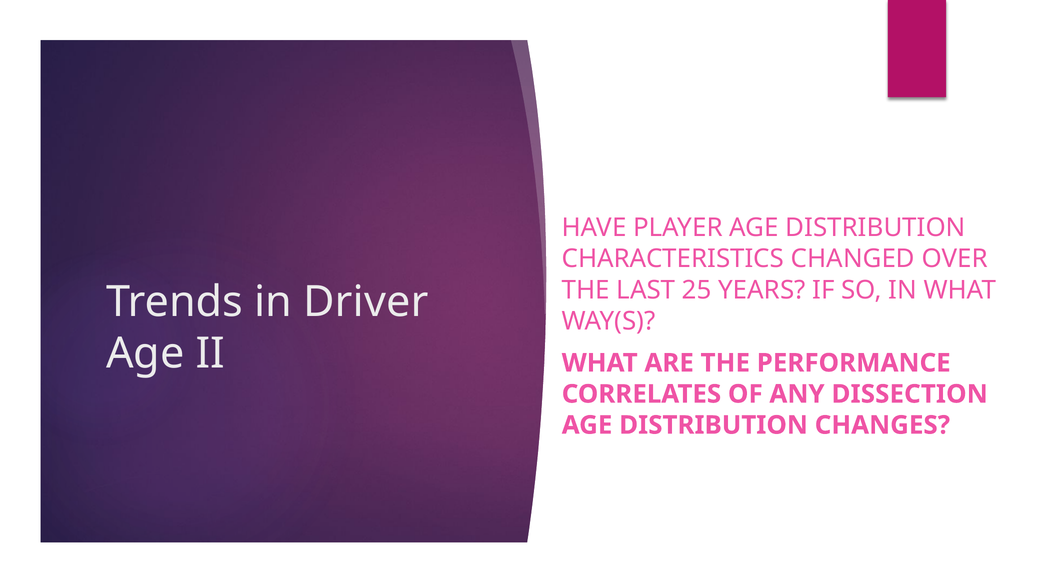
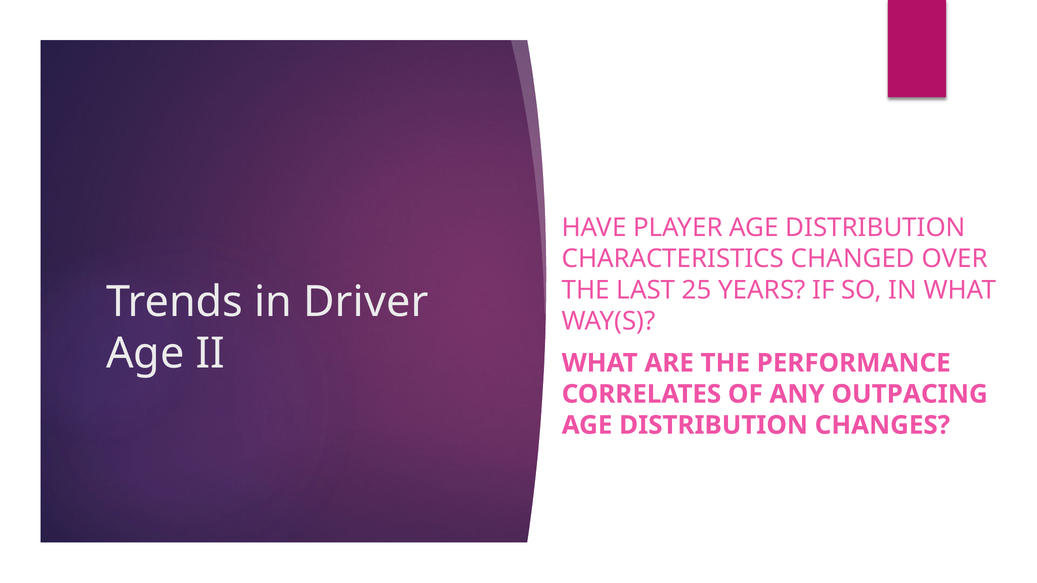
DISSECTION: DISSECTION -> OUTPACING
